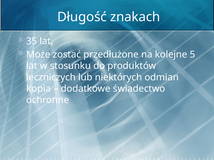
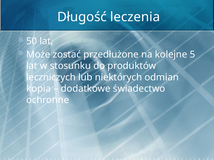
znakach: znakach -> leczenia
35: 35 -> 50
